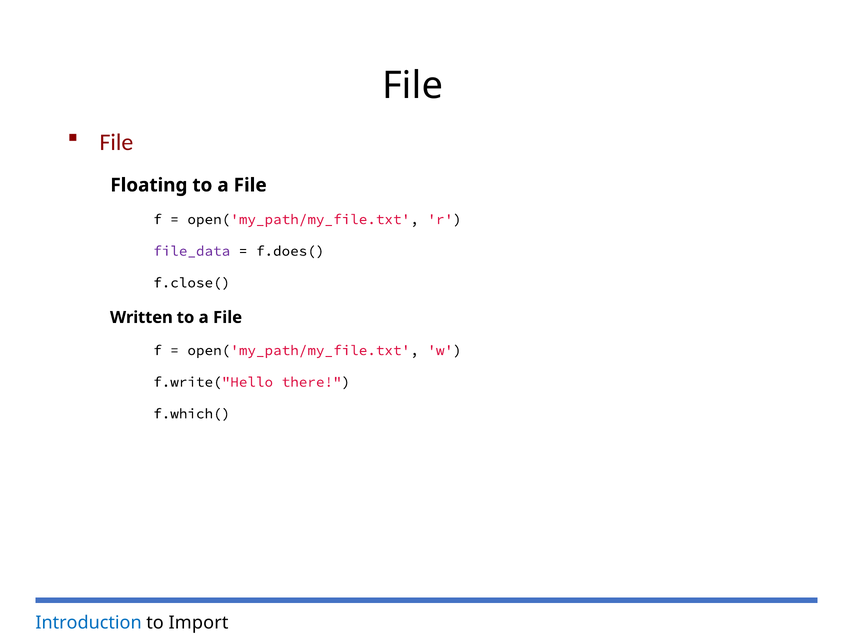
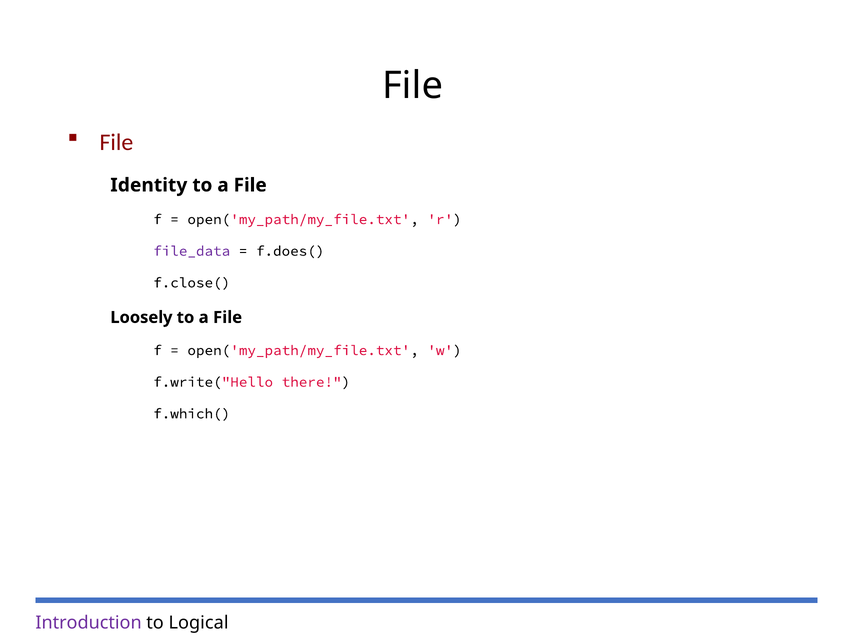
Floating: Floating -> Identity
Written: Written -> Loosely
Introduction colour: blue -> purple
Import: Import -> Logical
